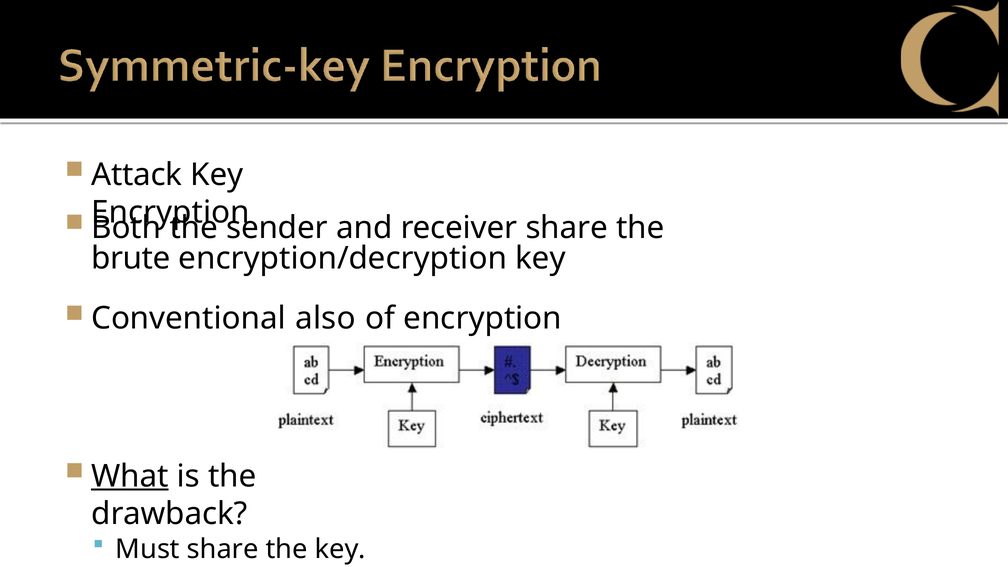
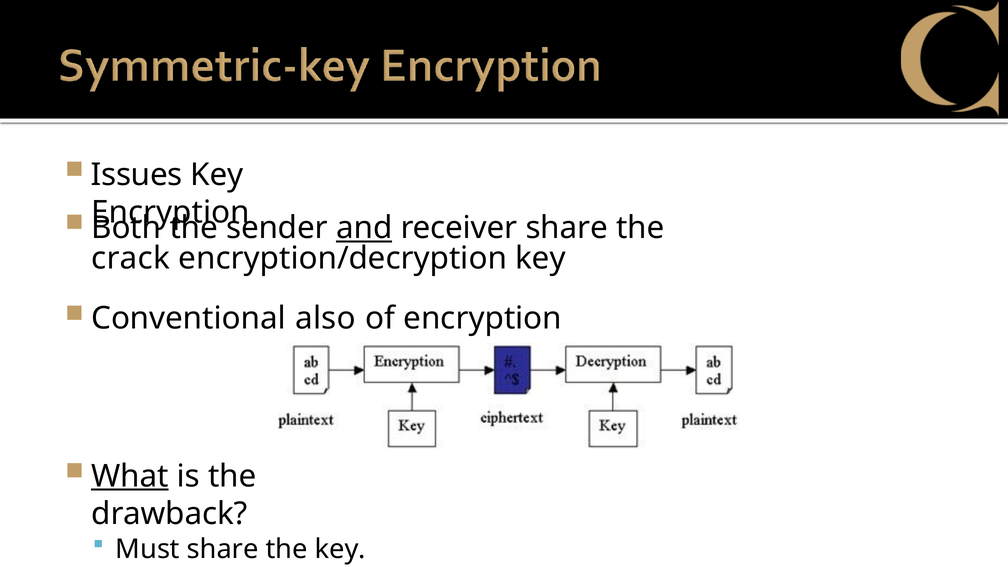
Attack: Attack -> Issues
and underline: none -> present
brute: brute -> crack
